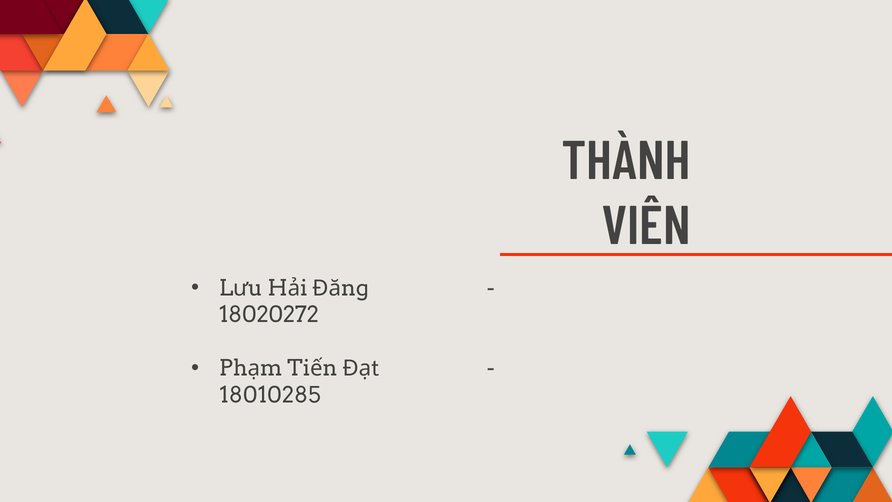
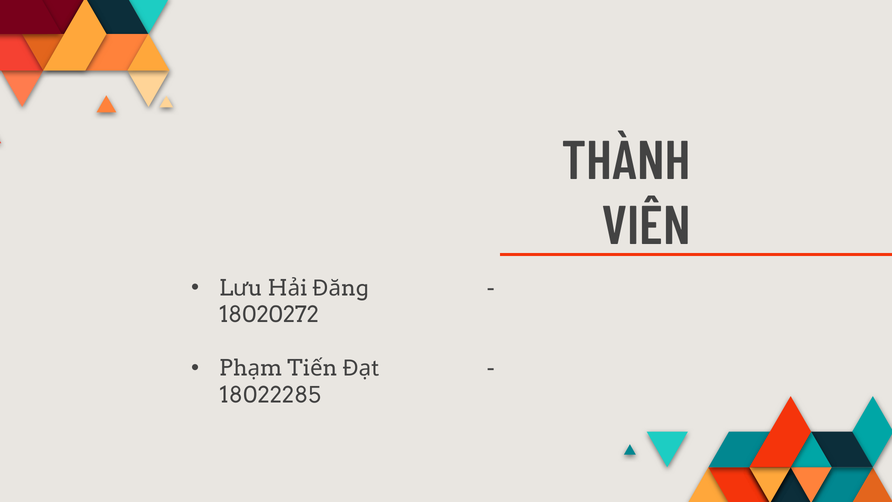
18010285: 18010285 -> 18022285
